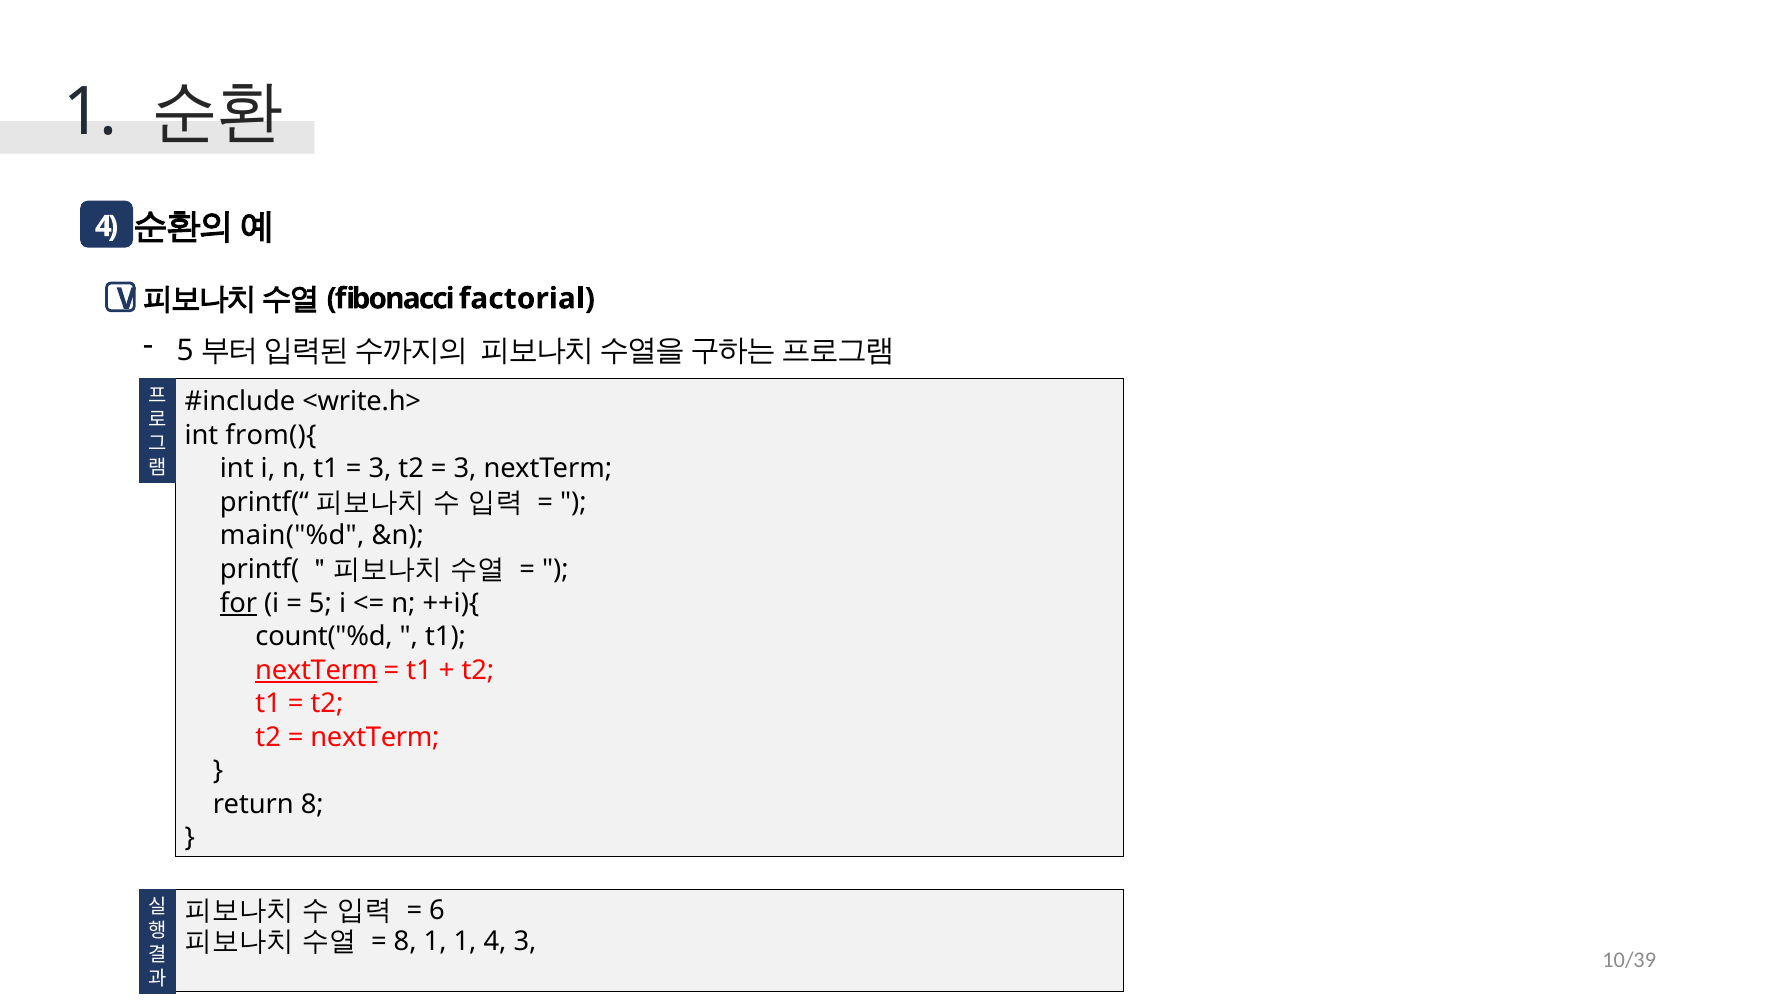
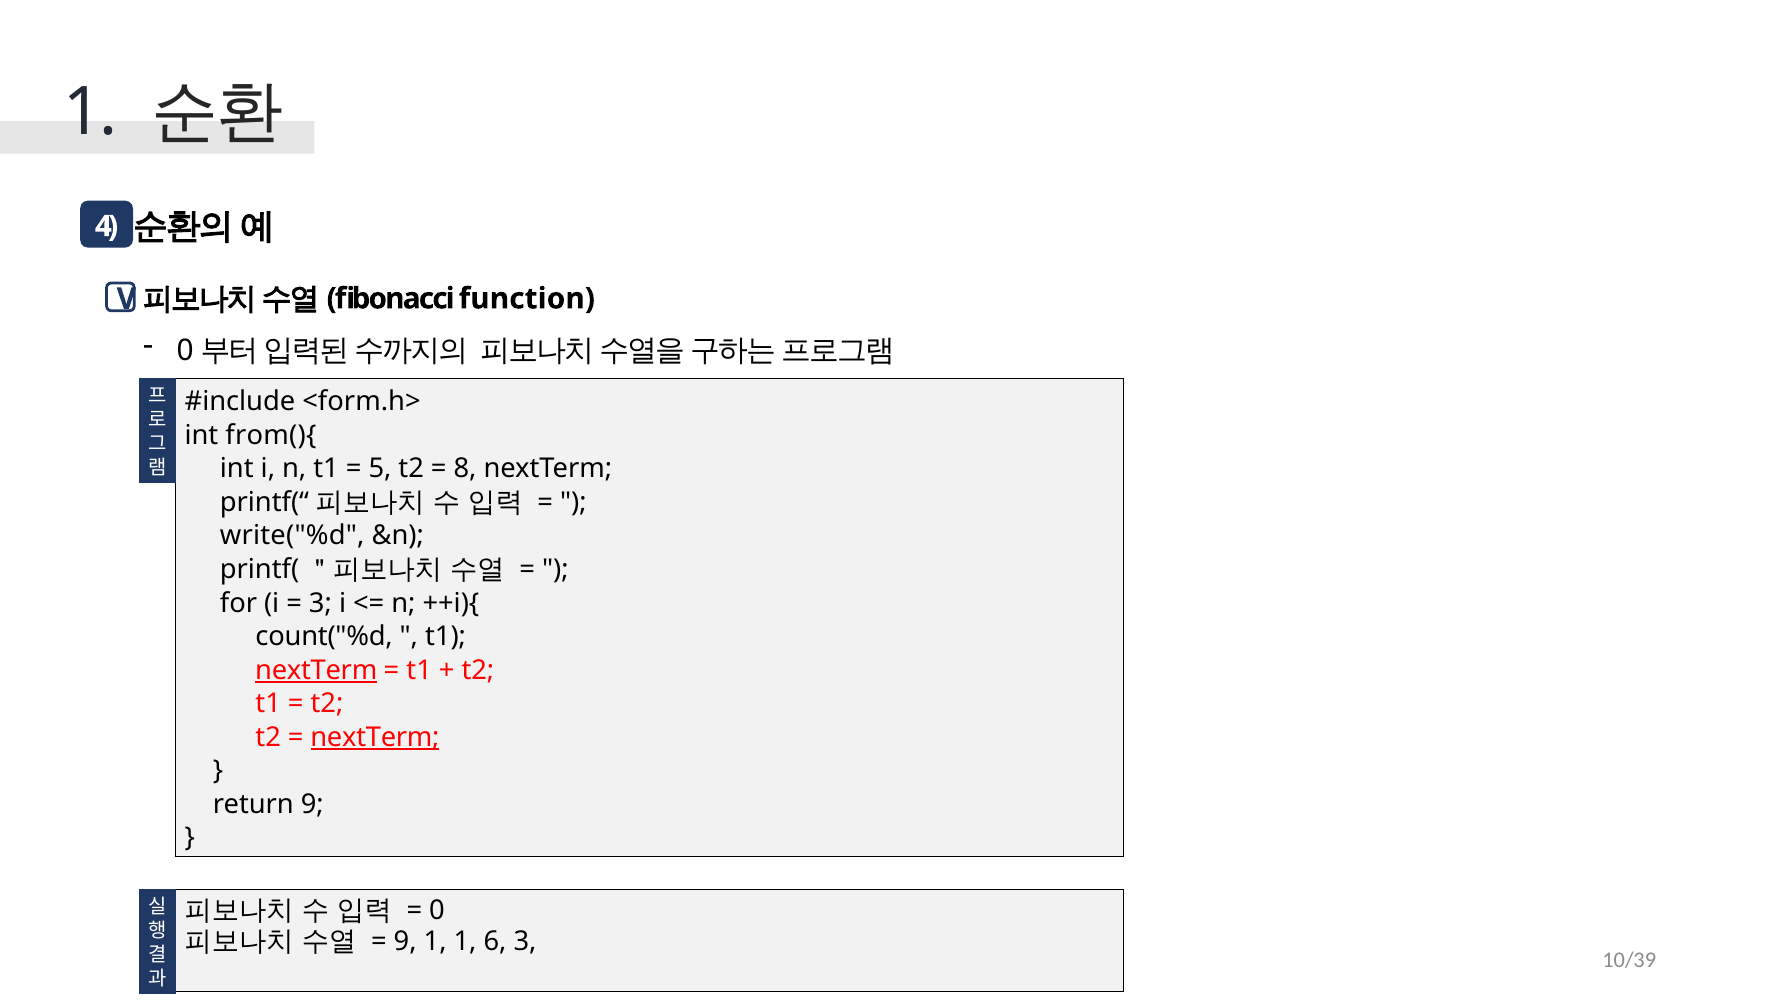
factorial: factorial -> function
5 at (185, 351): 5 -> 0
<write.h>: <write.h> -> <form.h>
3 at (380, 469): 3 -> 5
3 at (465, 469): 3 -> 8
main("%d: main("%d -> write("%d
for underline: present -> none
5 at (320, 603): 5 -> 3
nextTerm at (375, 737) underline: none -> present
return 8: 8 -> 9
6 at (437, 911): 6 -> 0
8 at (405, 942): 8 -> 9
1 4: 4 -> 6
